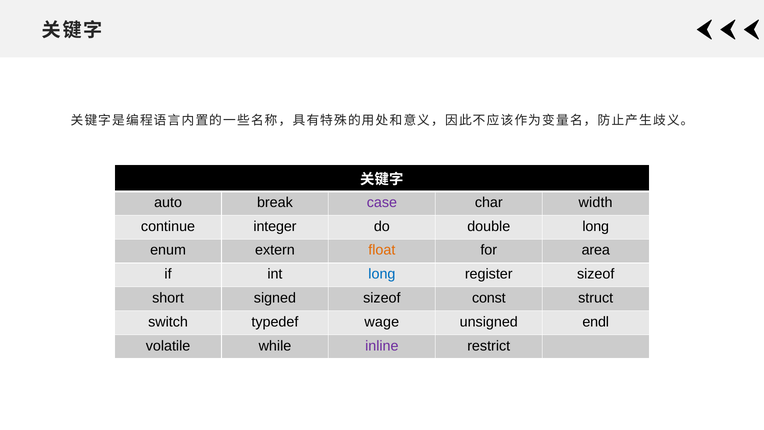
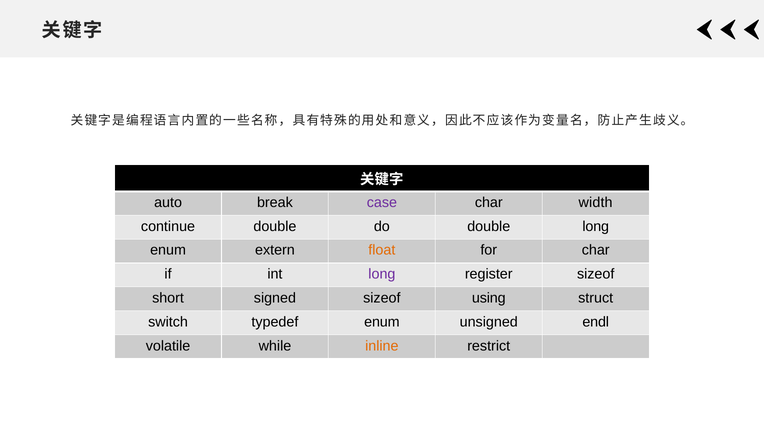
continue integer: integer -> double
for area: area -> char
long at (382, 274) colour: blue -> purple
const: const -> using
typedef wage: wage -> enum
inline colour: purple -> orange
